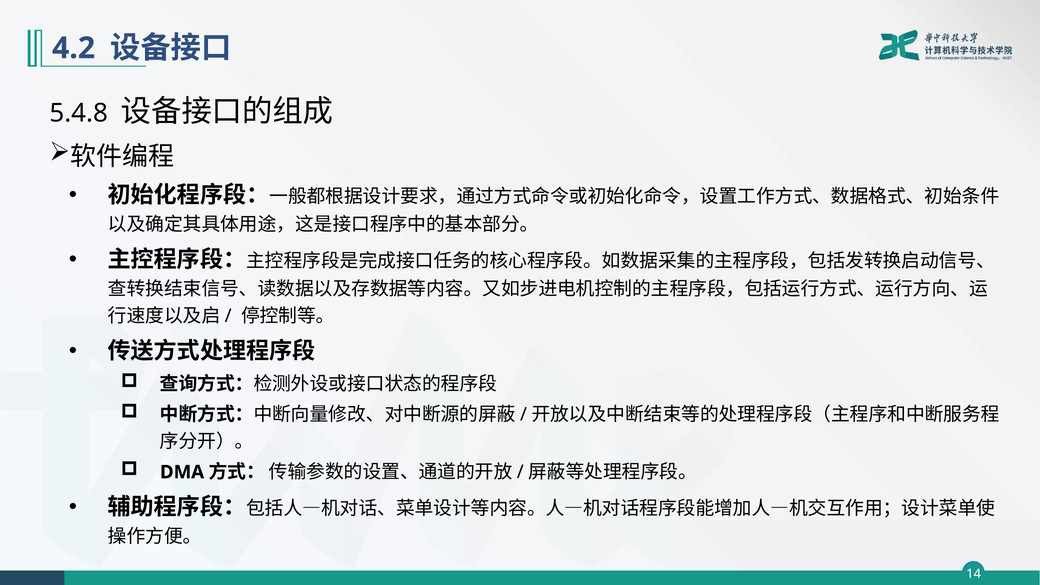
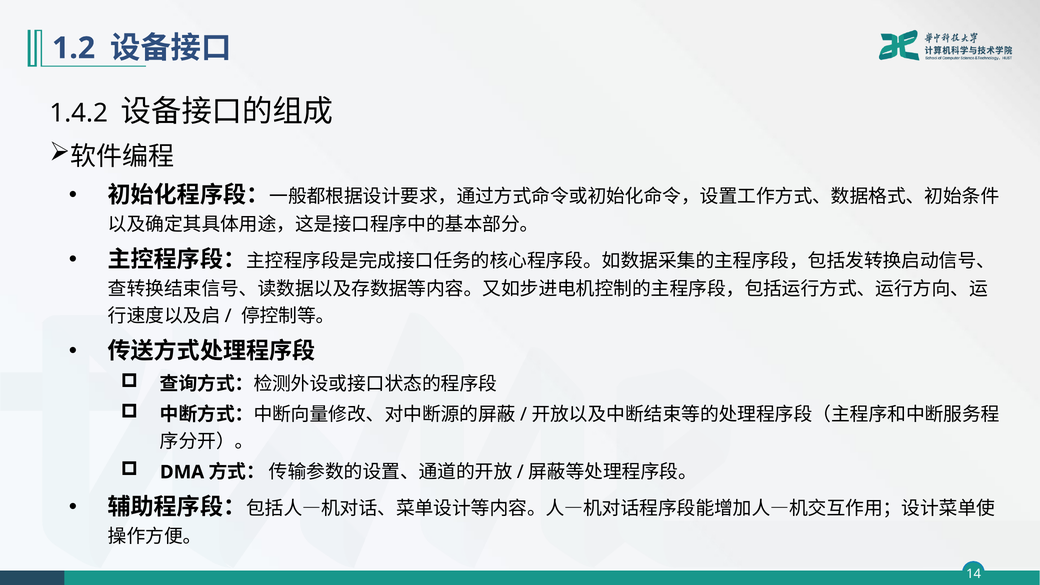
4.2: 4.2 -> 1.2
5.4.8: 5.4.8 -> 1.4.2
